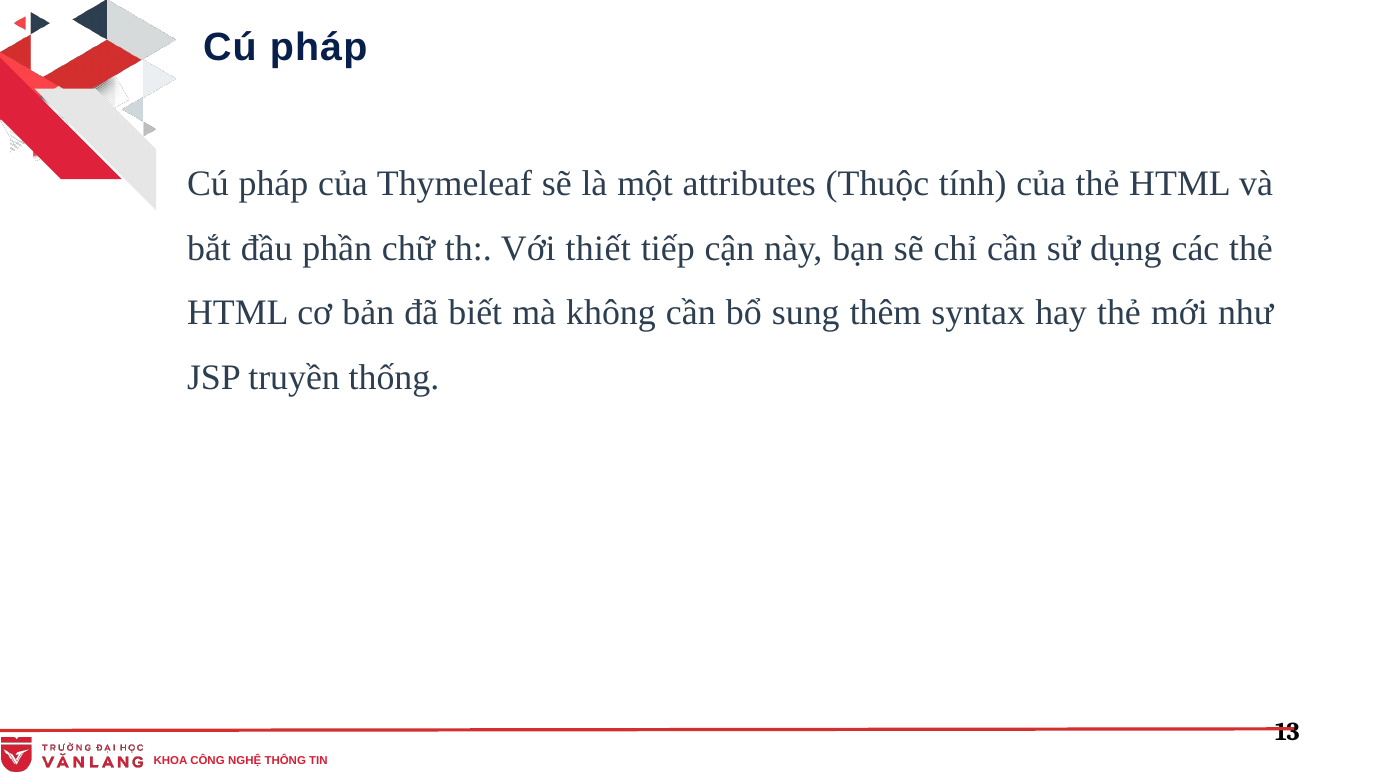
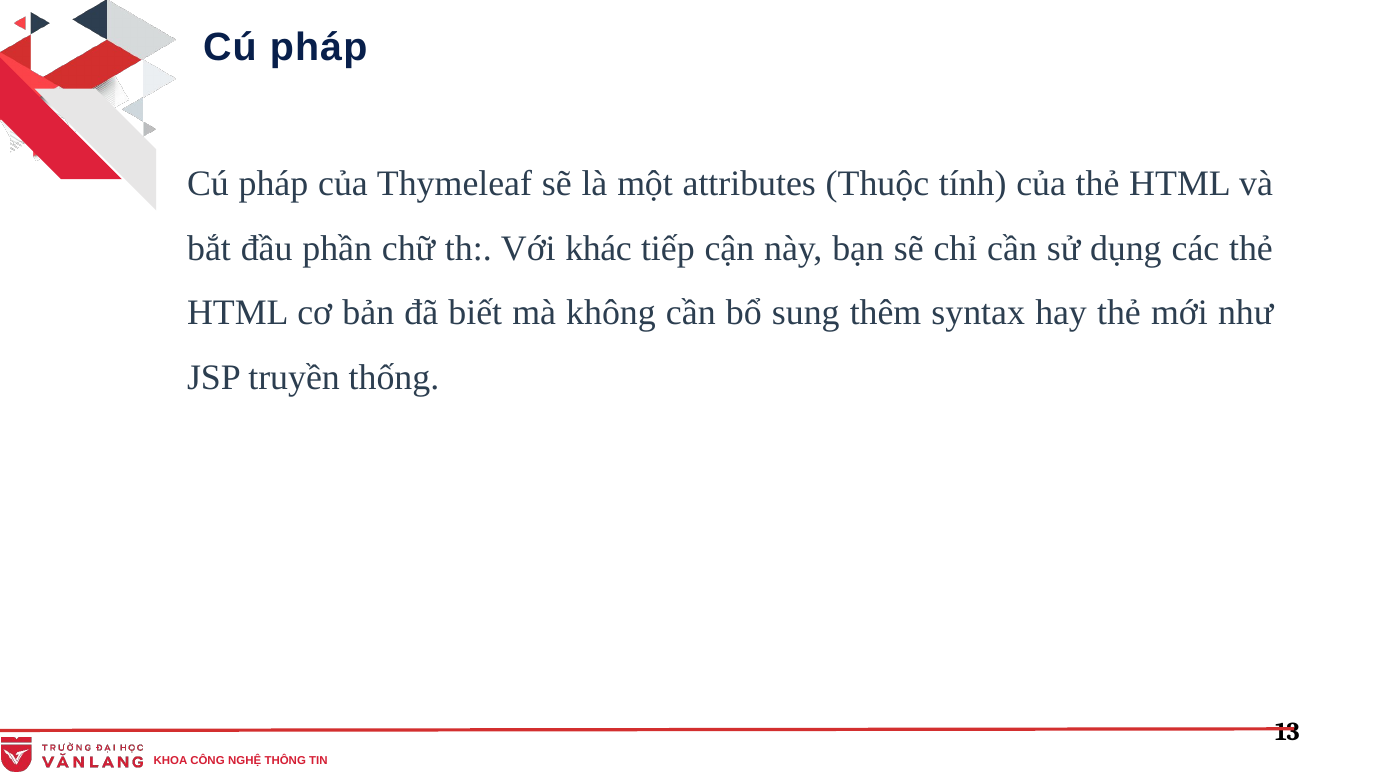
thiết: thiết -> khác
